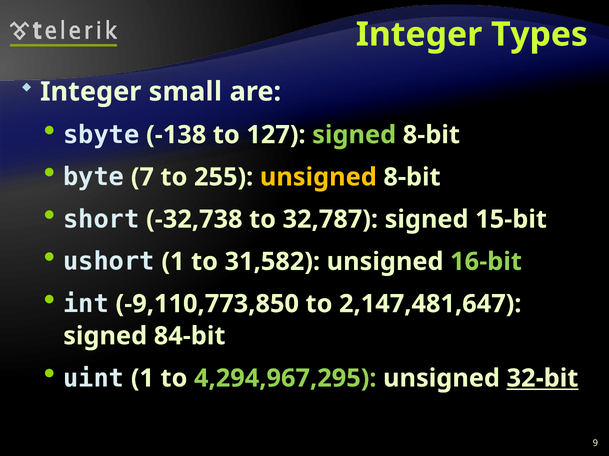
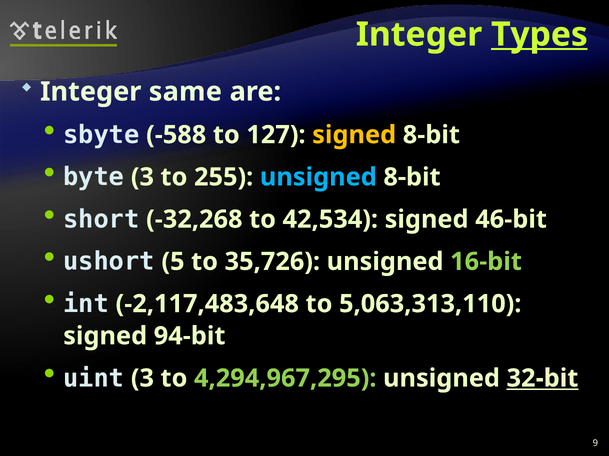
Types underline: none -> present
small: small -> same
-138: -138 -> -588
signed at (354, 135) colour: light green -> yellow
byte 7: 7 -> 3
unsigned at (318, 177) colour: yellow -> light blue
-32,738: -32,738 -> -32,268
32,787: 32,787 -> 42,534
15-bit: 15-bit -> 46-bit
ushort 1: 1 -> 5
31,582: 31,582 -> 35,726
-9,110,773,850: -9,110,773,850 -> -2,117,483,648
2,147,481,647: 2,147,481,647 -> 5,063,313,110
84-bit: 84-bit -> 94-bit
uint 1: 1 -> 3
